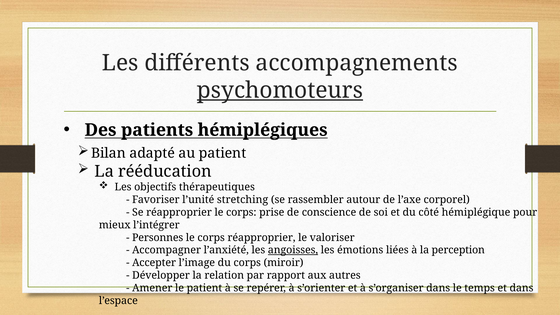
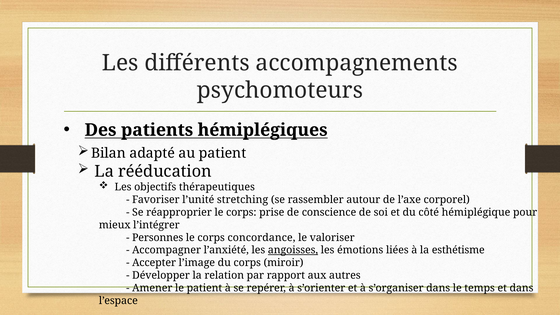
psychomoteurs underline: present -> none
corps réapproprier: réapproprier -> concordance
perception: perception -> esthétisme
